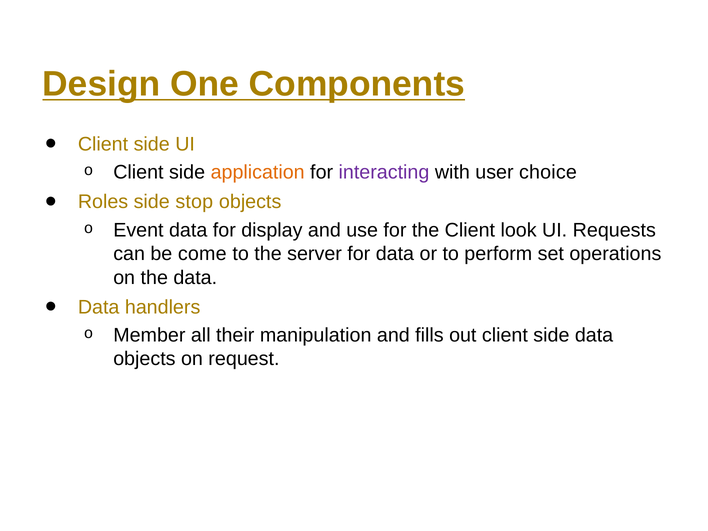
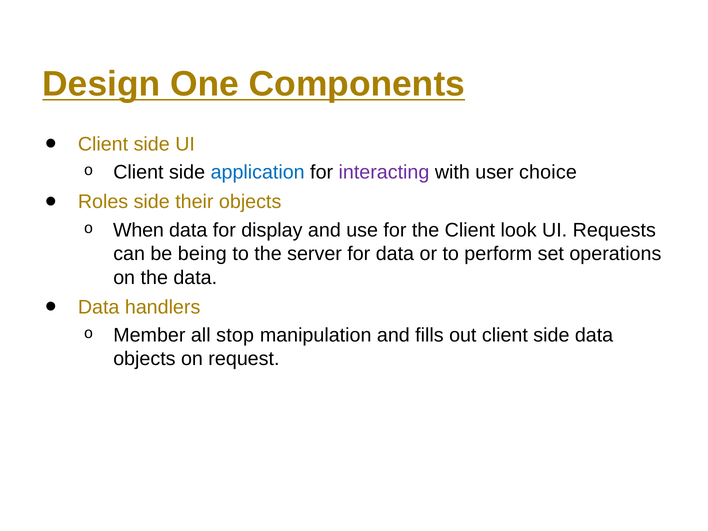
application colour: orange -> blue
stop: stop -> their
Event: Event -> When
come: come -> being
their: their -> stop
